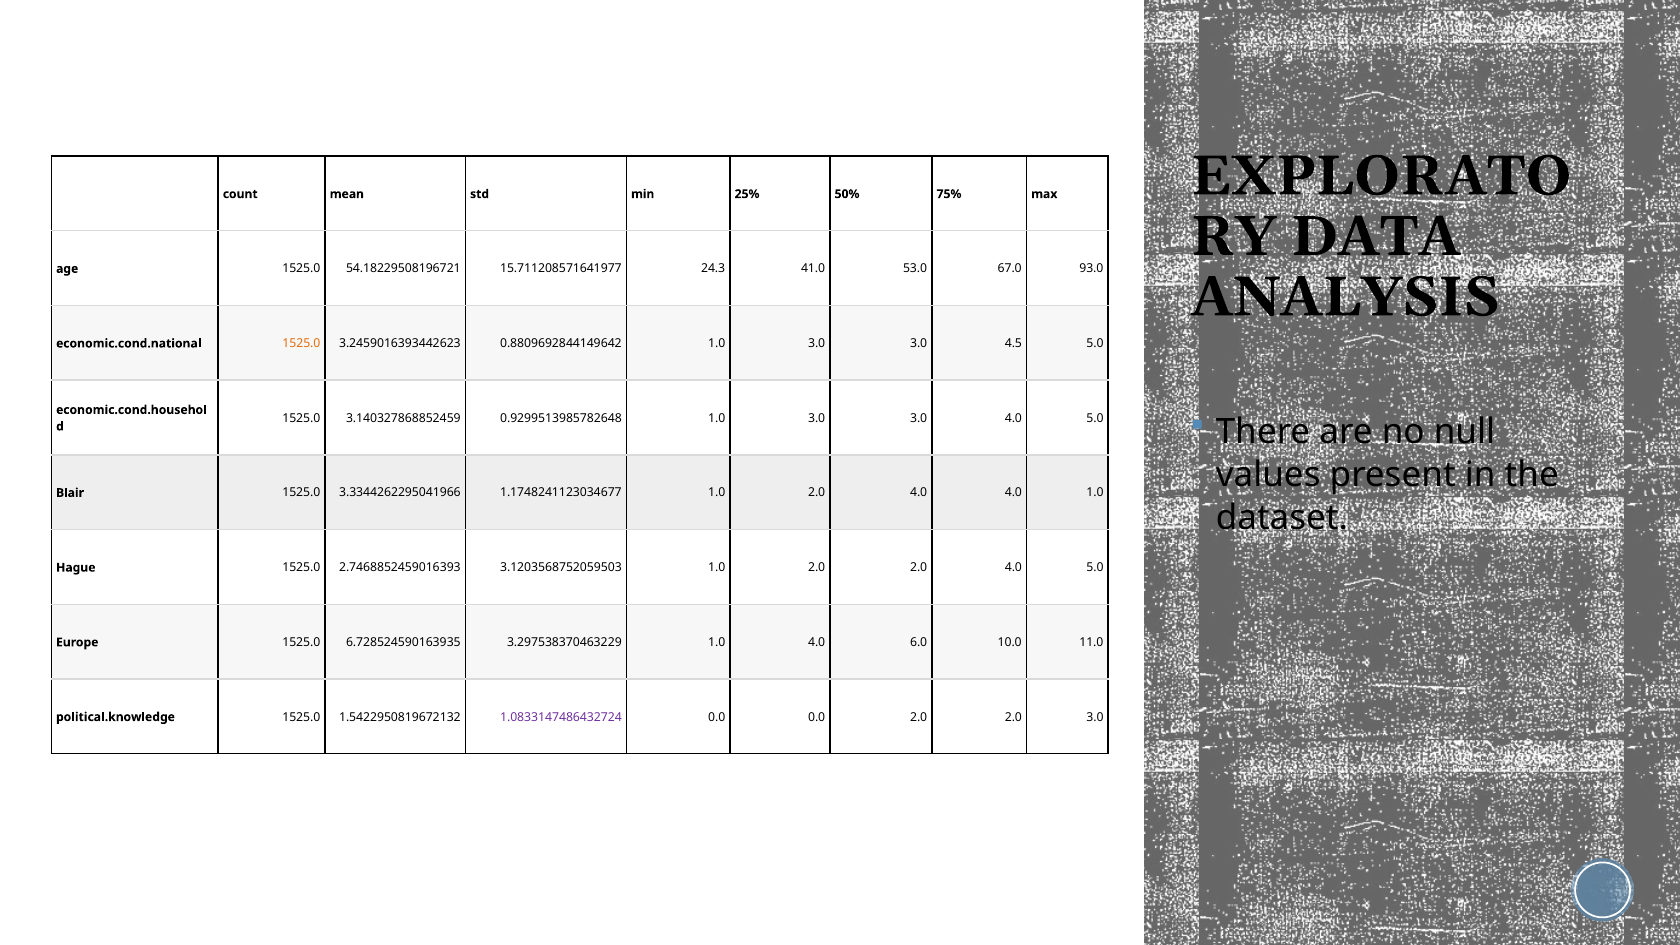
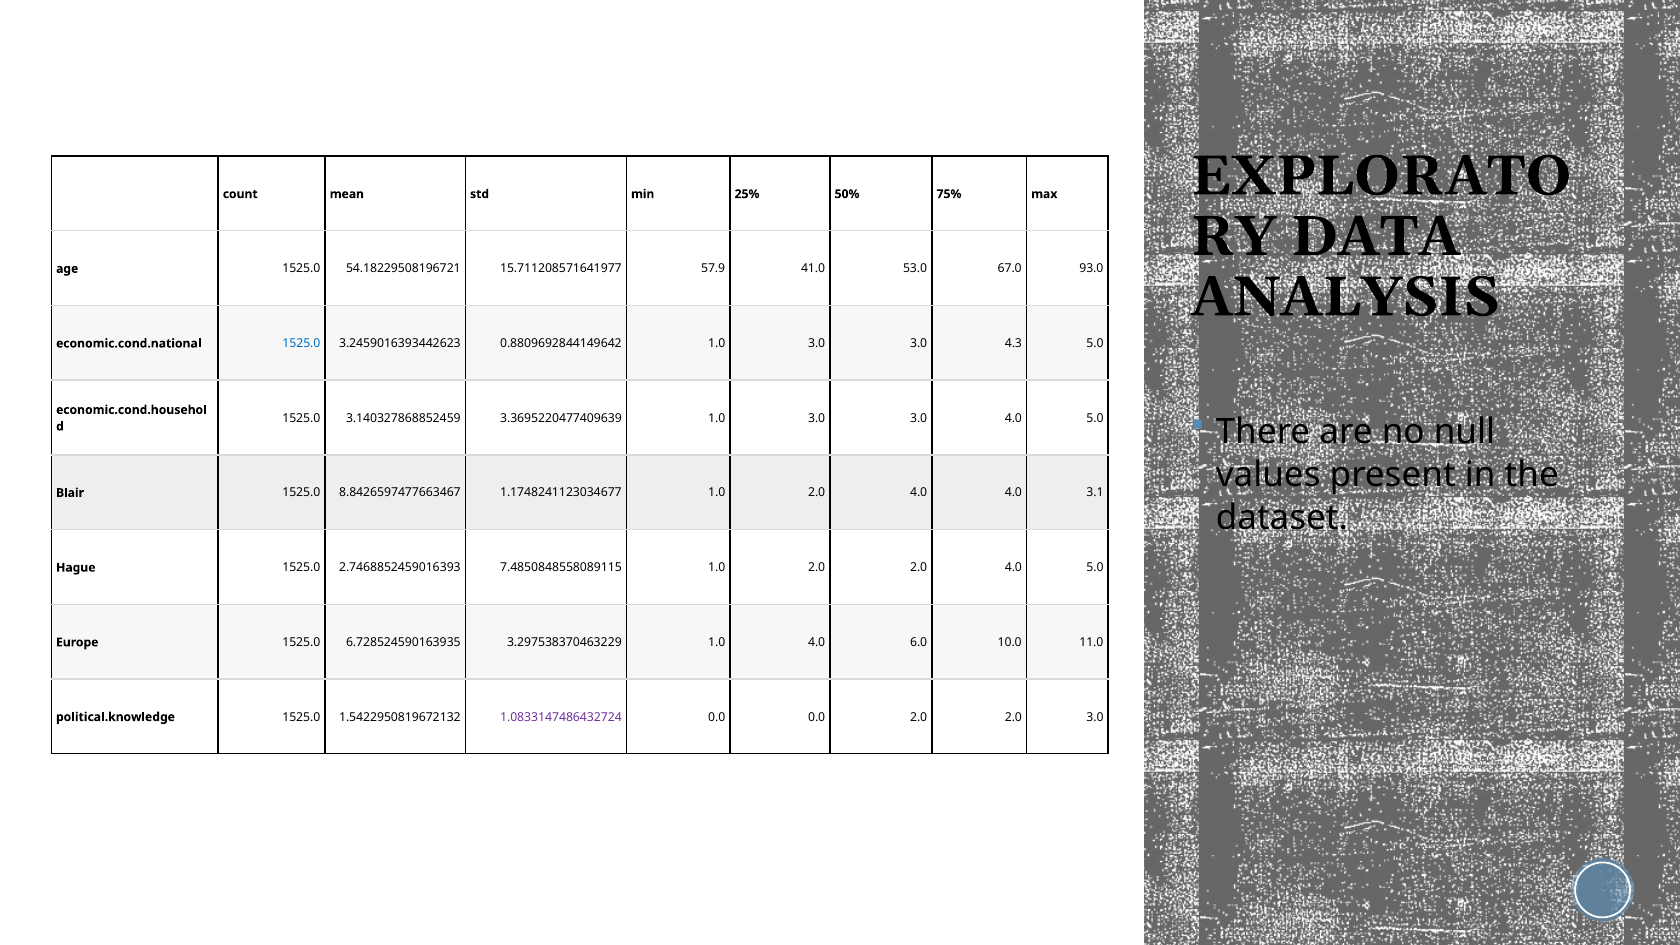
24.3: 24.3 -> 57.9
1525.0 at (301, 343) colour: orange -> blue
4.5: 4.5 -> 4.3
0.9299513985782648: 0.9299513985782648 -> 3.3695220477409639
3.3344262295041966: 3.3344262295041966 -> 8.8426597477663467
4.0 1.0: 1.0 -> 3.1
3.1203568752059503: 3.1203568752059503 -> 7.4850848558089115
